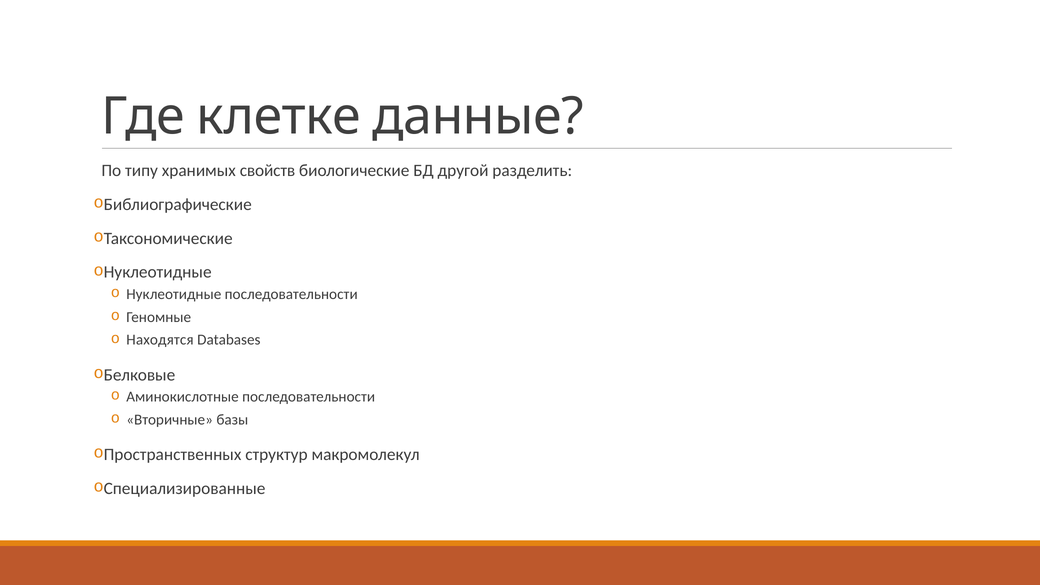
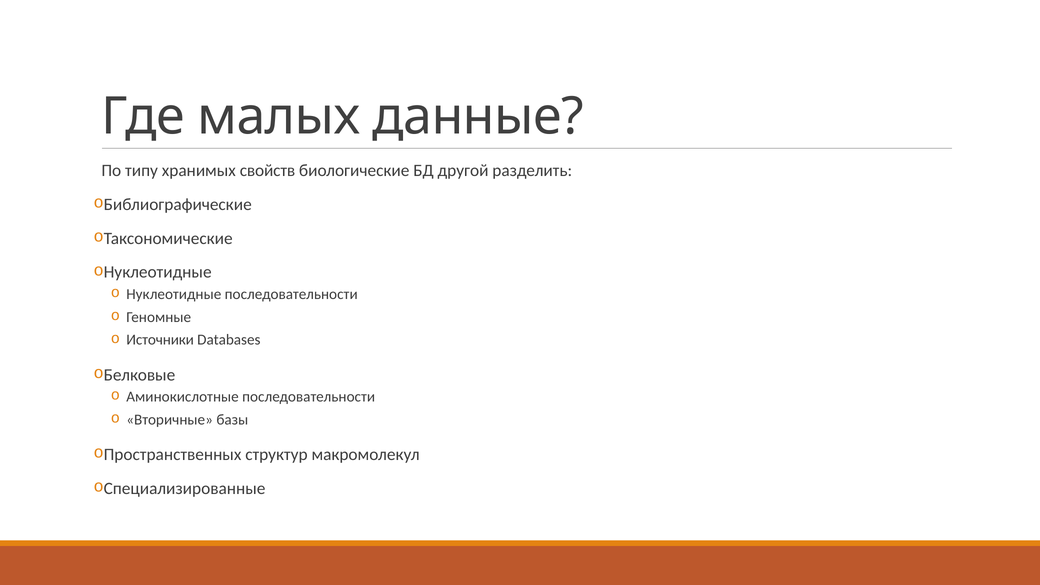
клетке: клетке -> малых
Находятся: Находятся -> Источники
